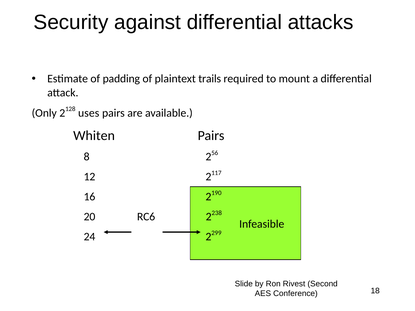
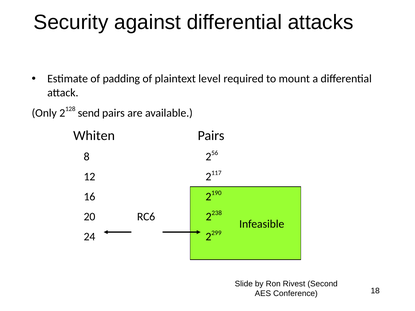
trails: trails -> level
uses: uses -> send
